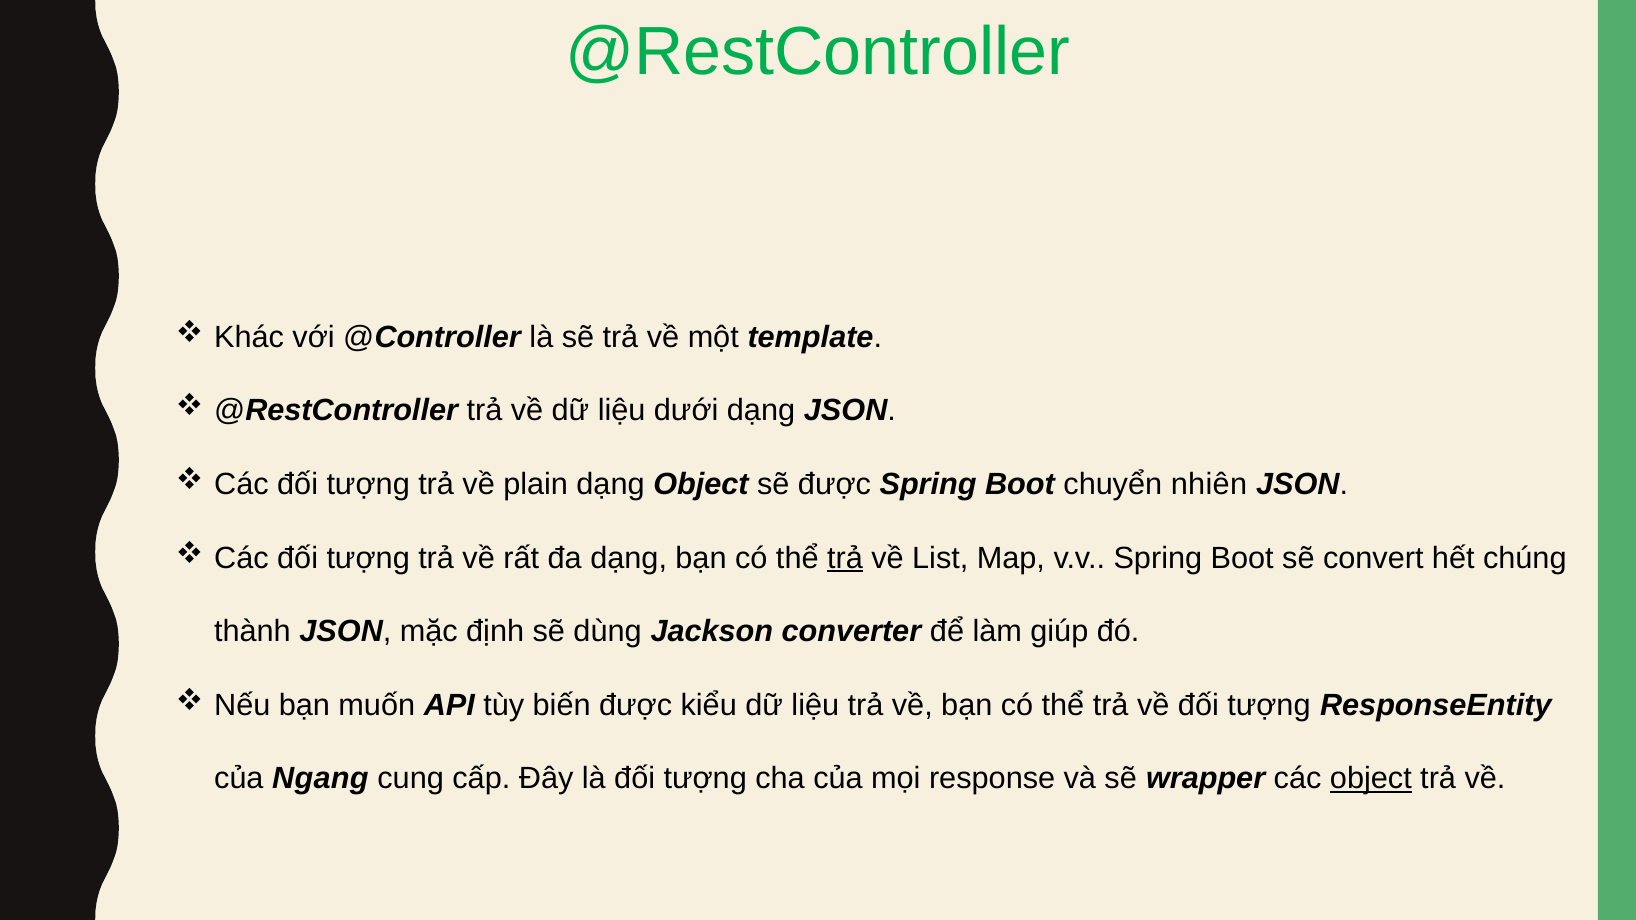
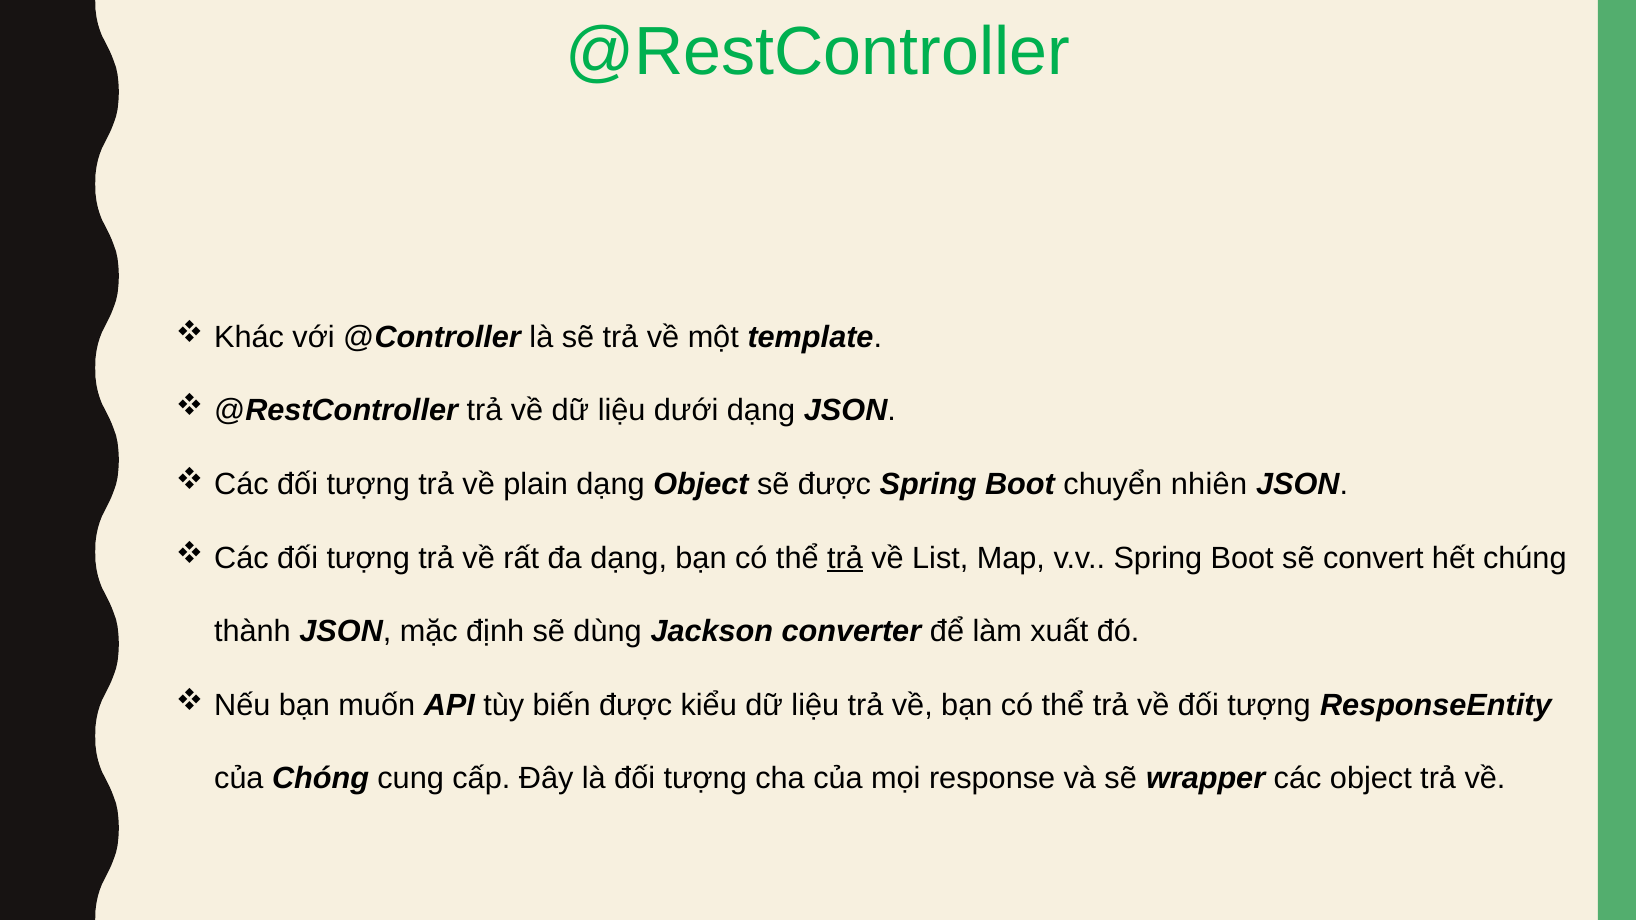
giúp: giúp -> xuất
Ngang: Ngang -> Chóng
object at (1371, 779) underline: present -> none
